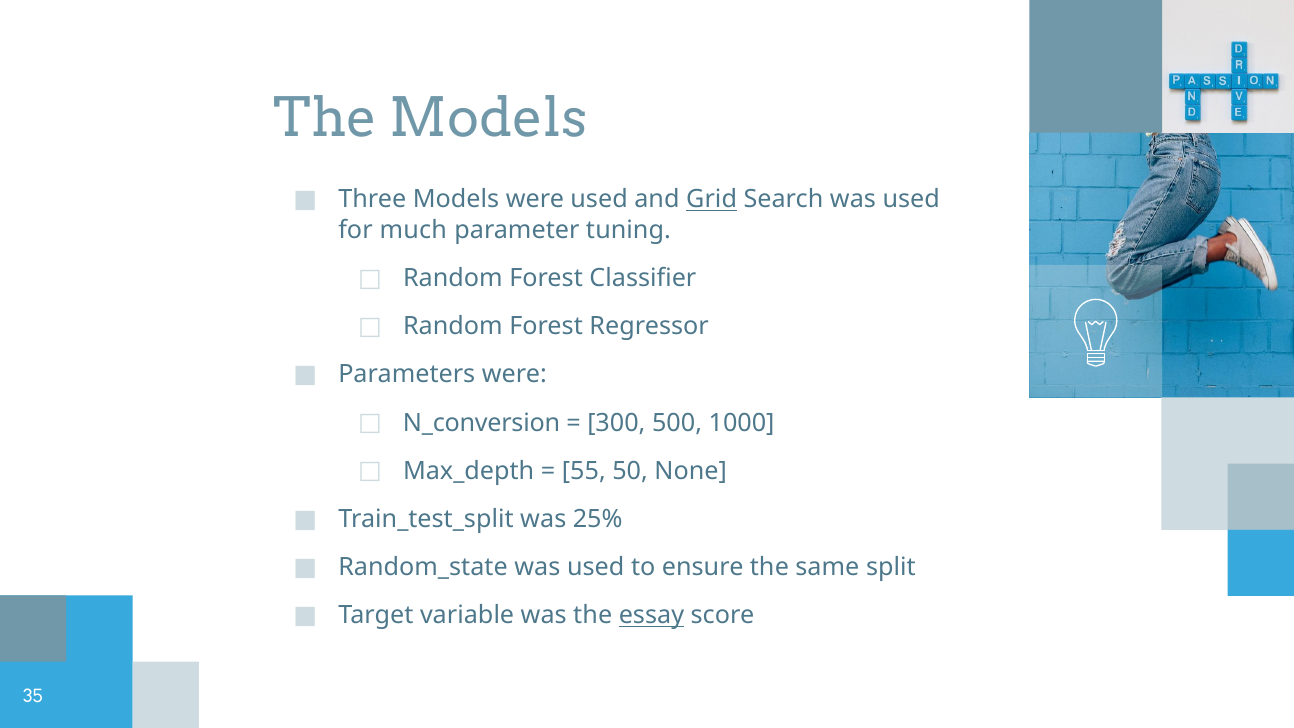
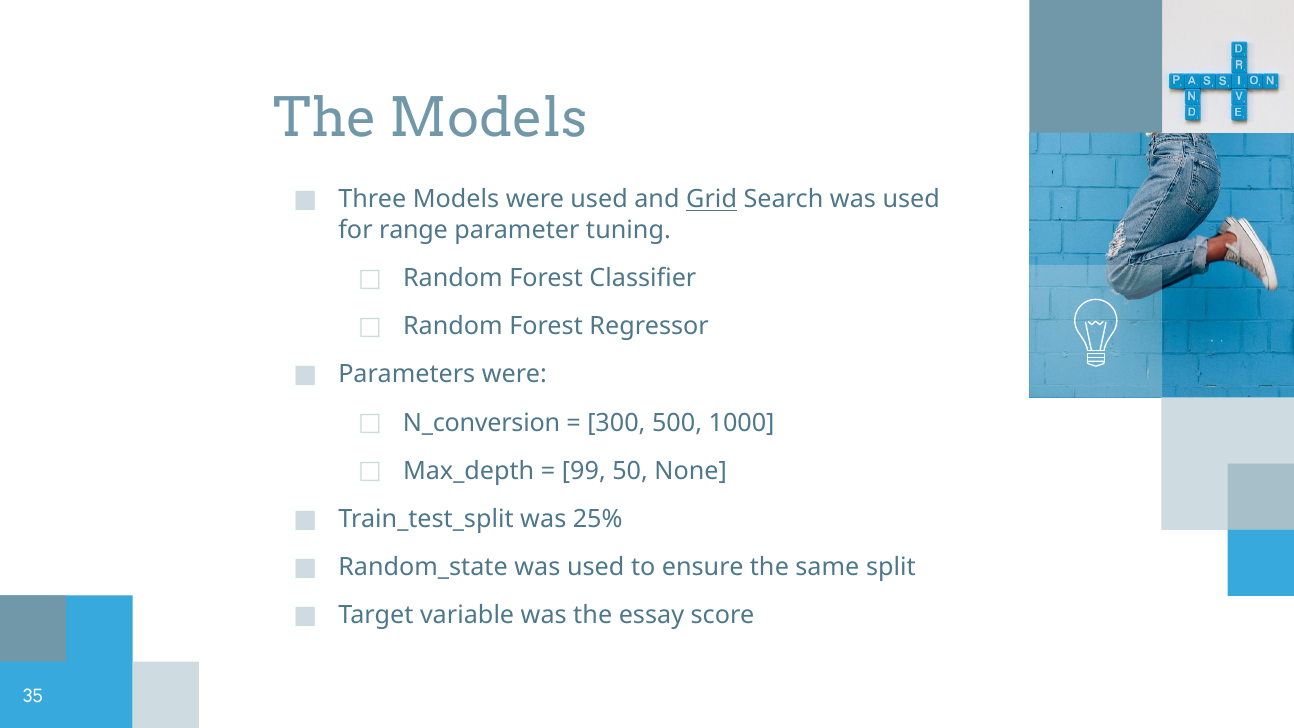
much: much -> range
55: 55 -> 99
essay underline: present -> none
